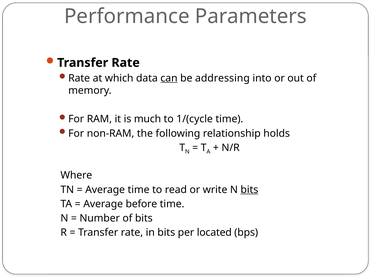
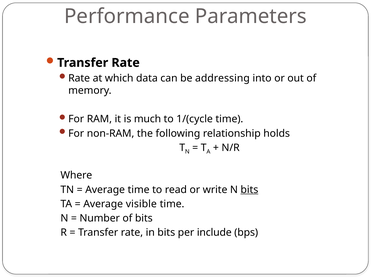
can underline: present -> none
before: before -> visible
located: located -> include
